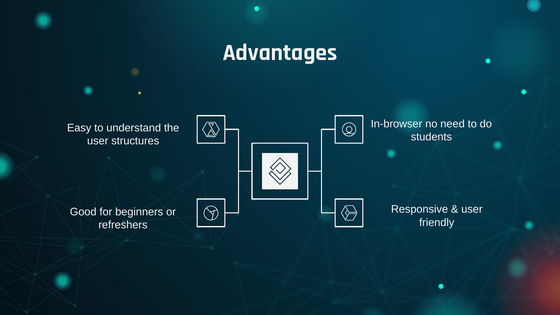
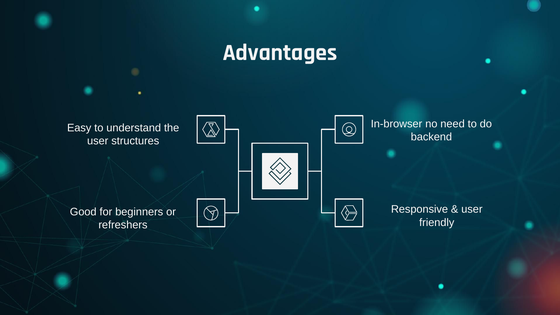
students: students -> backend
